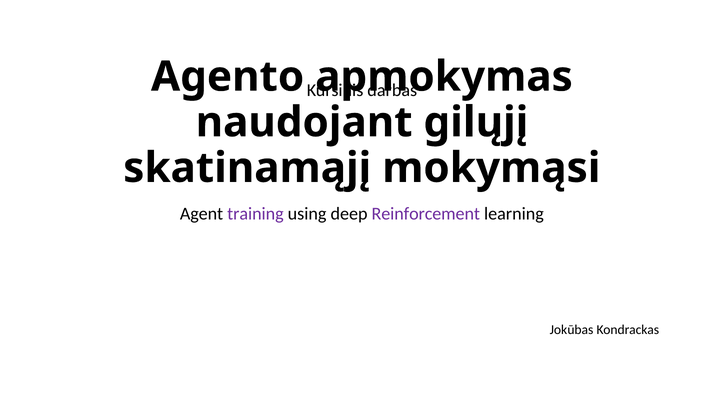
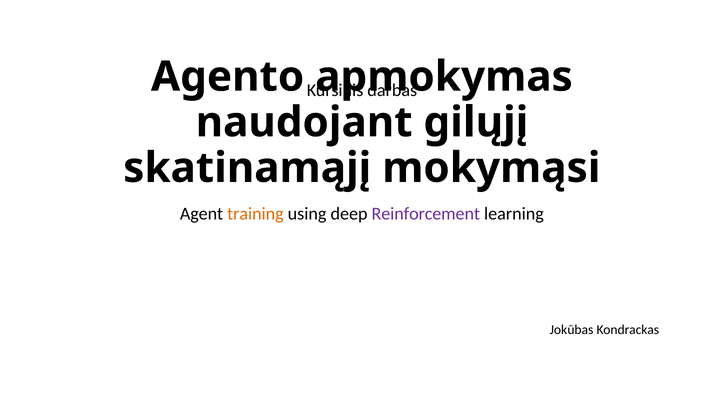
training colour: purple -> orange
